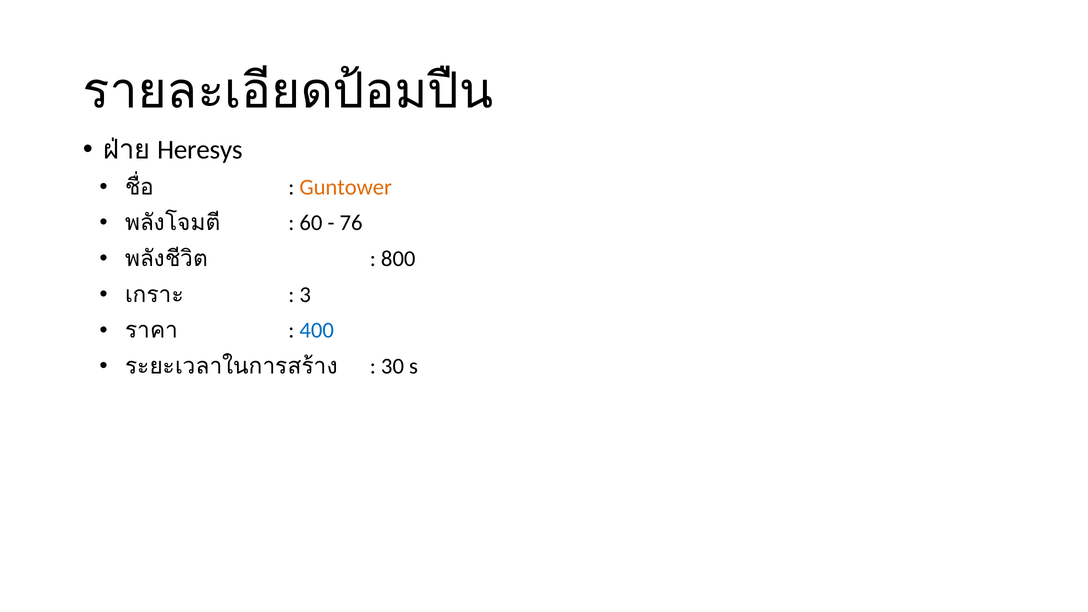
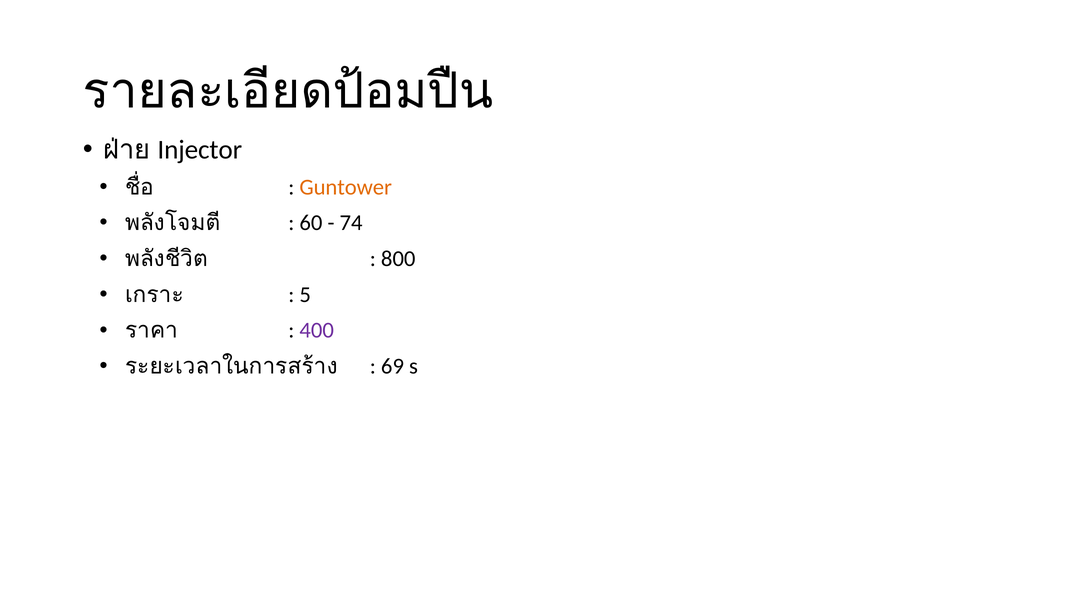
Heresys: Heresys -> Injector
76: 76 -> 74
3: 3 -> 5
400 colour: blue -> purple
30: 30 -> 69
